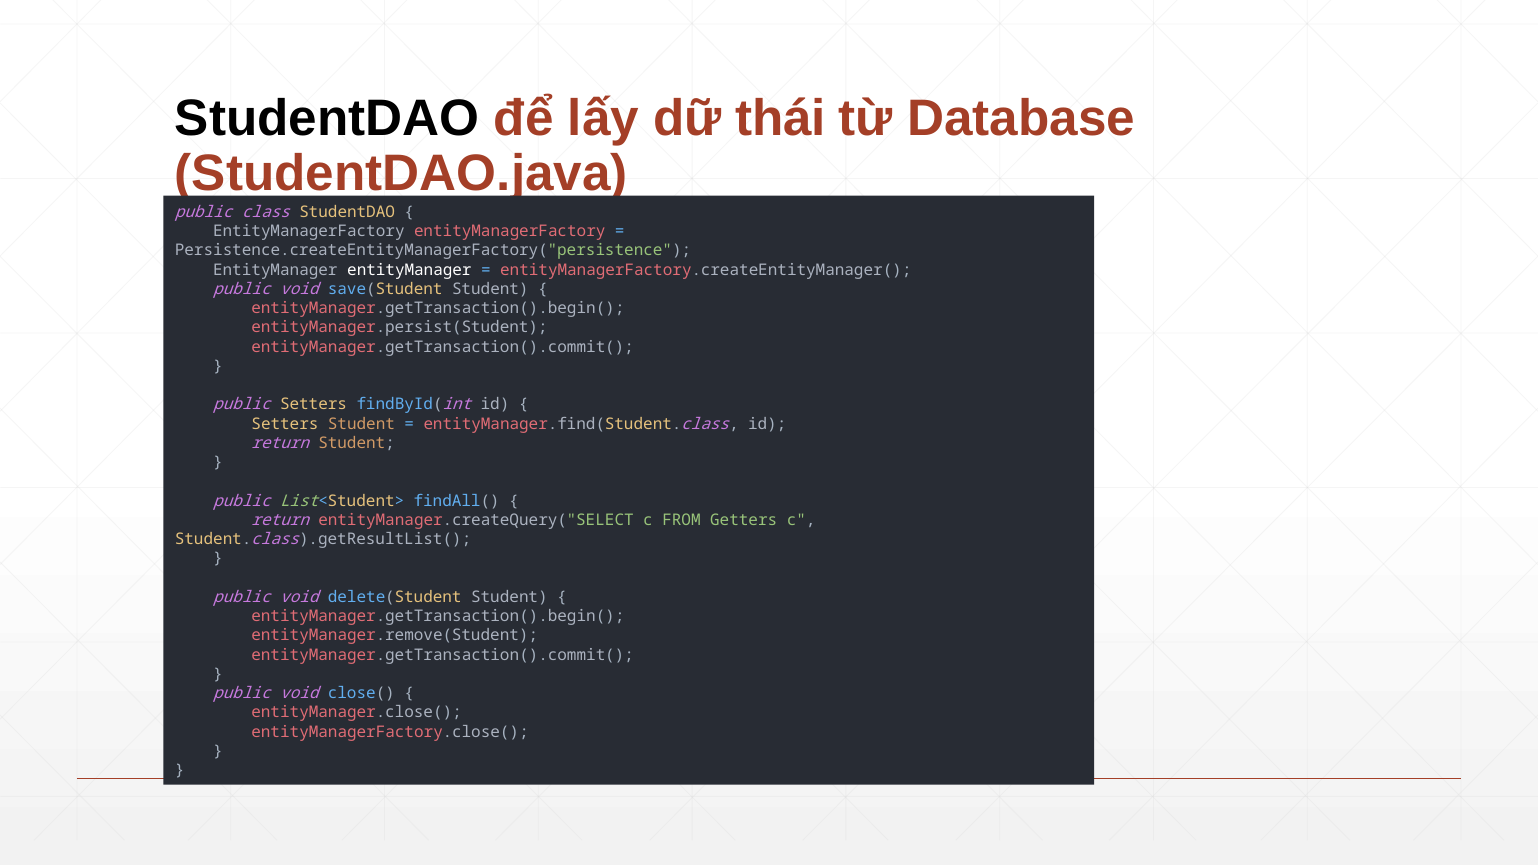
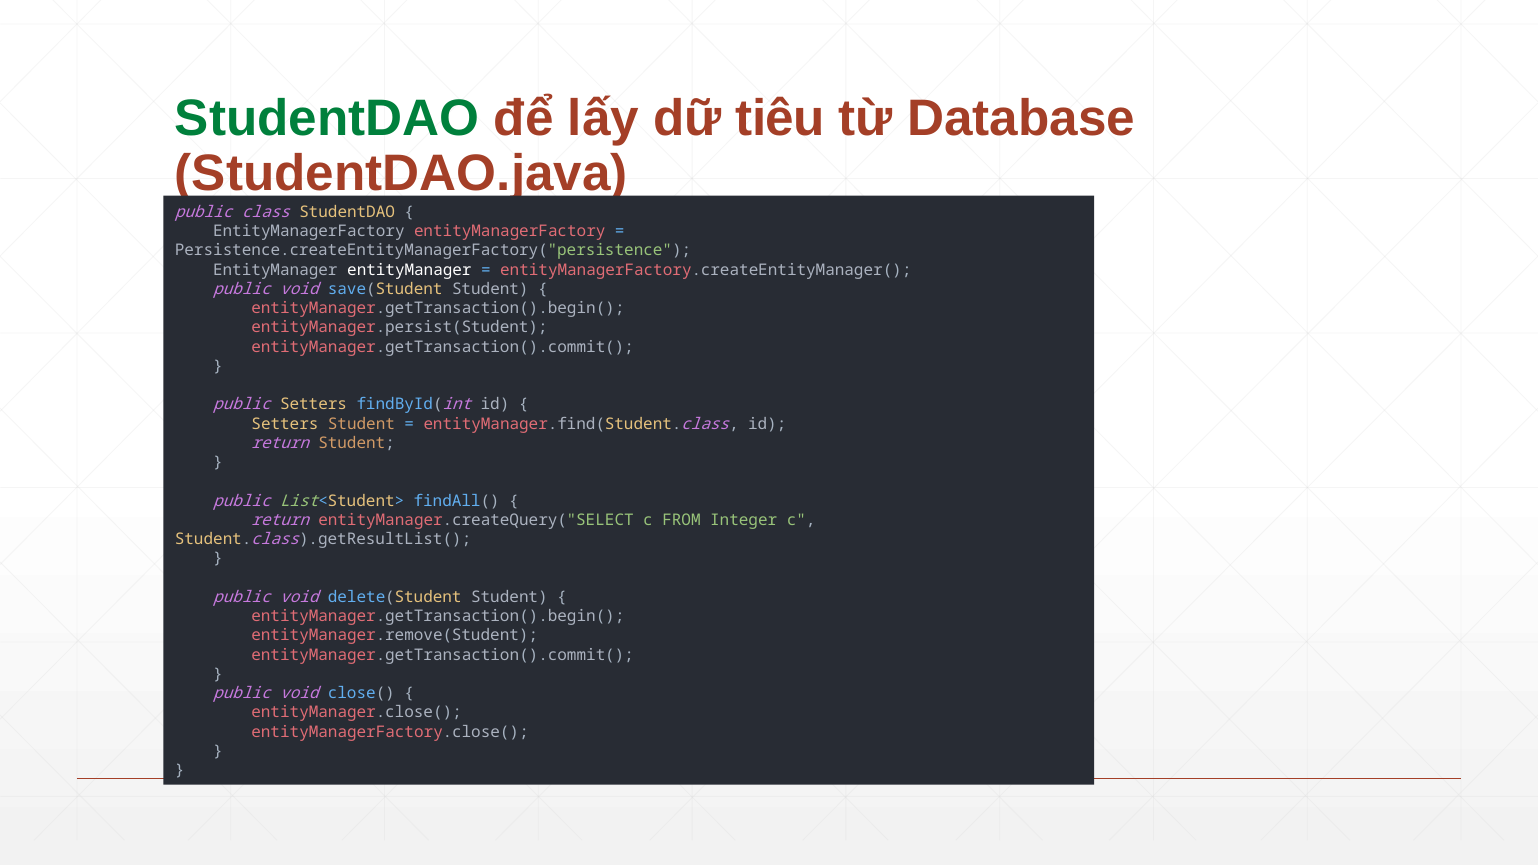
StudentDAO at (327, 118) colour: black -> green
thái: thái -> tiêu
Getters: Getters -> Integer
